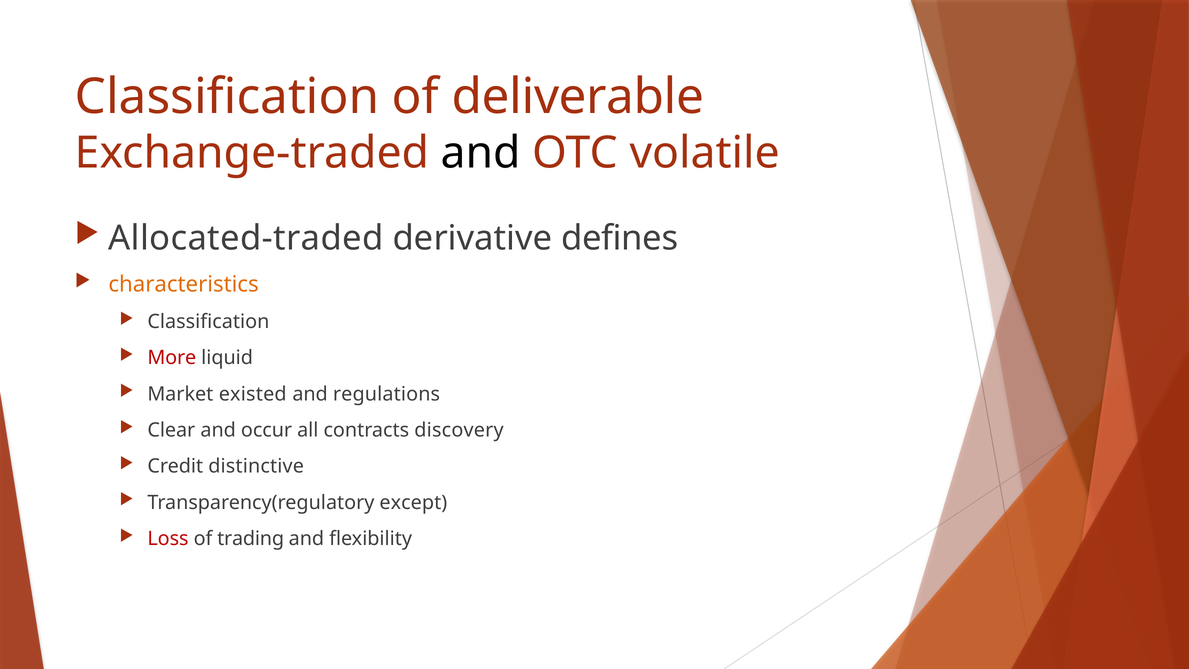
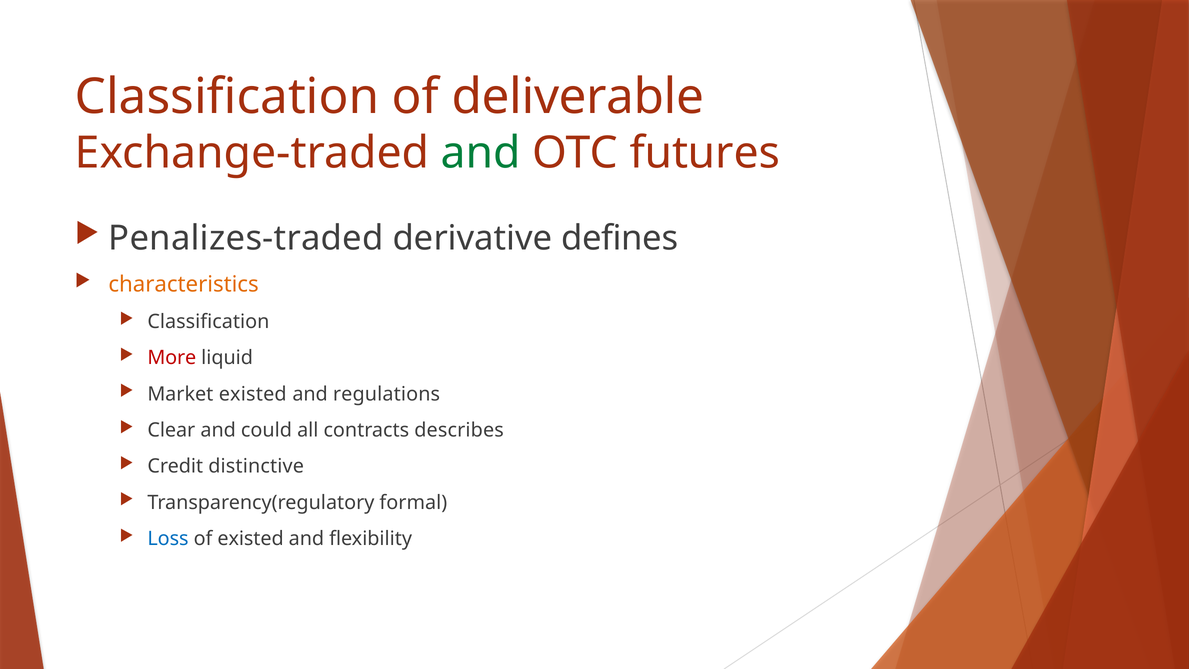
and at (481, 153) colour: black -> green
volatile: volatile -> futures
Allocated-traded: Allocated-traded -> Penalizes-traded
occur: occur -> could
discovery: discovery -> describes
except: except -> formal
Loss colour: red -> blue
of trading: trading -> existed
